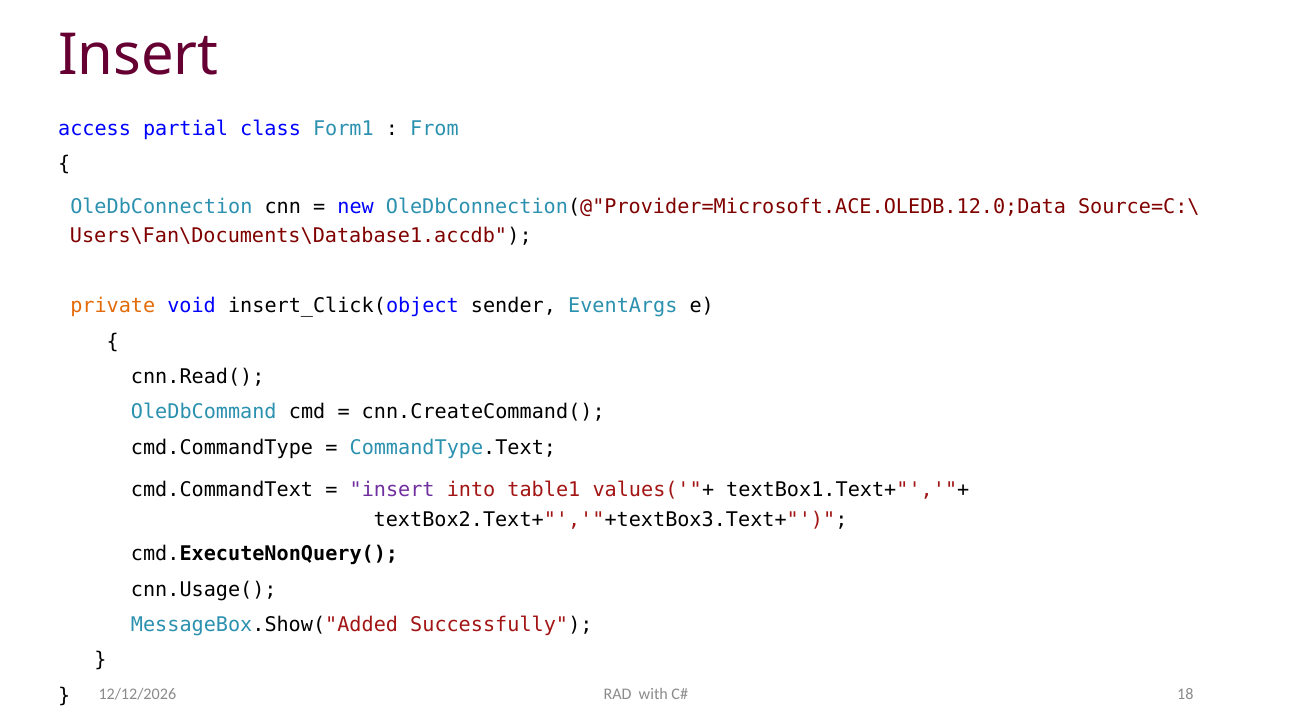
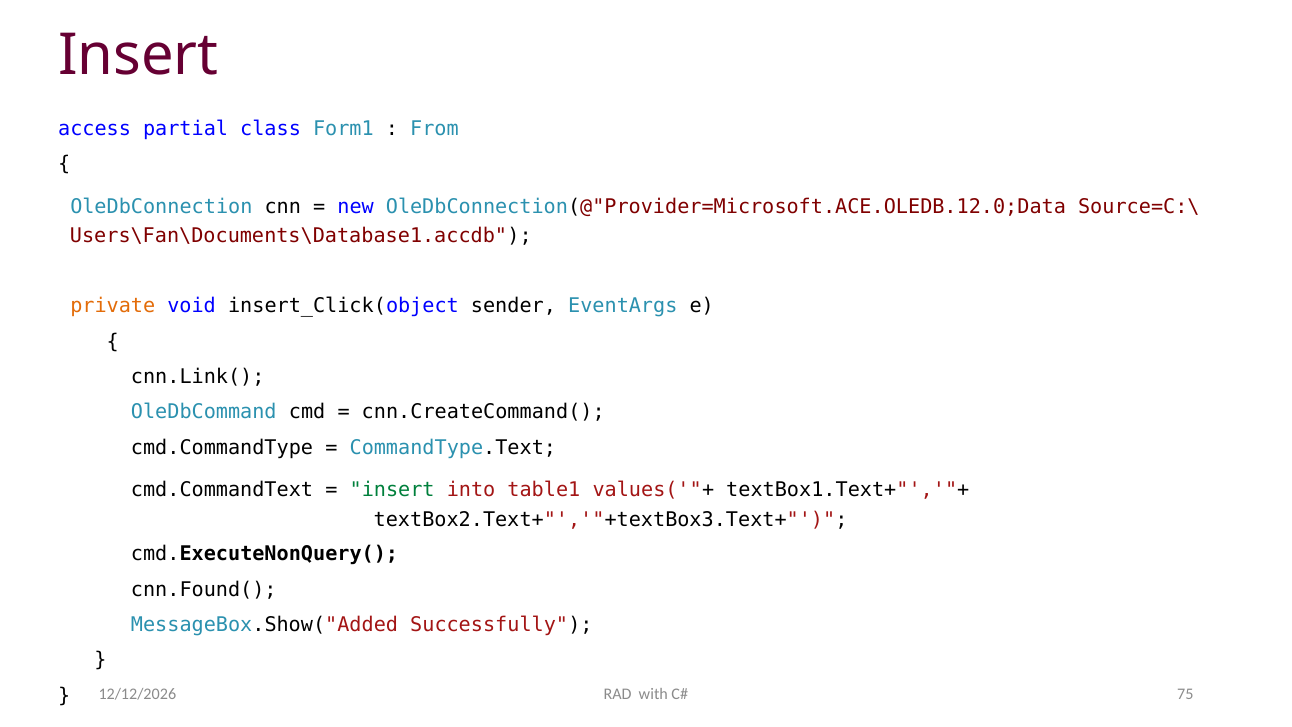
cnn.Read(: cnn.Read( -> cnn.Link(
insert at (392, 490) colour: purple -> green
cnn.Usage(: cnn.Usage( -> cnn.Found(
18: 18 -> 75
